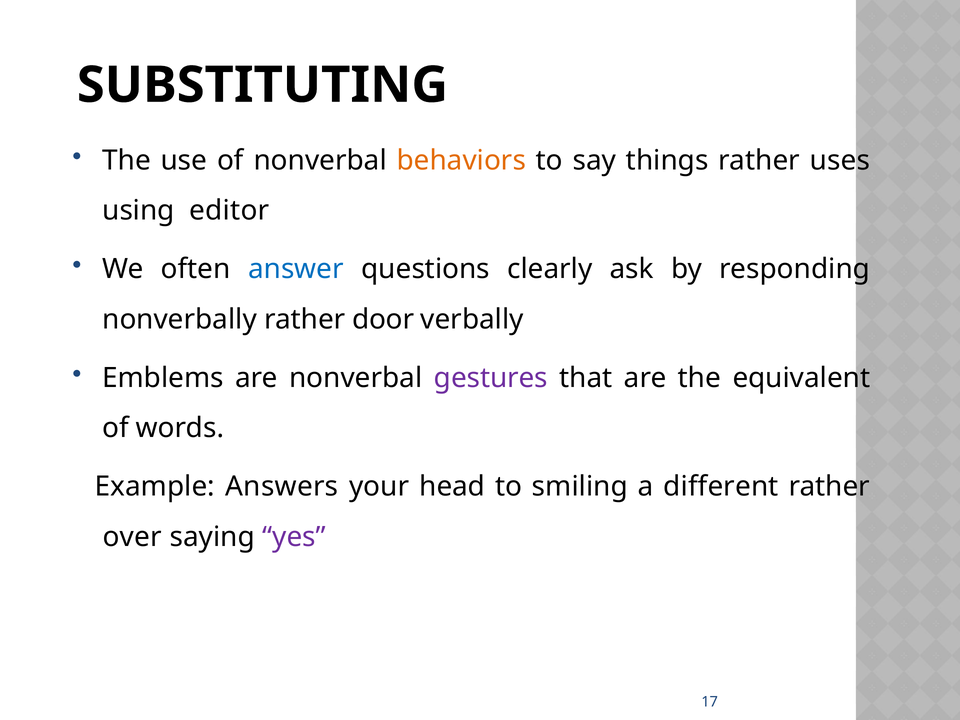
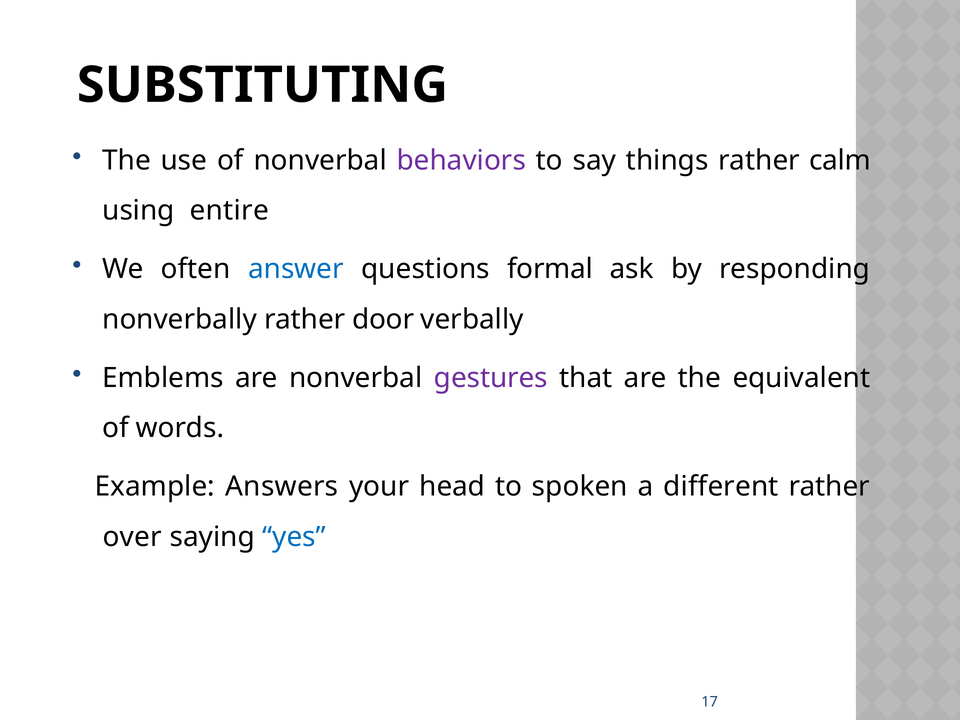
behaviors colour: orange -> purple
uses: uses -> calm
editor: editor -> entire
clearly: clearly -> formal
smiling: smiling -> spoken
yes colour: purple -> blue
